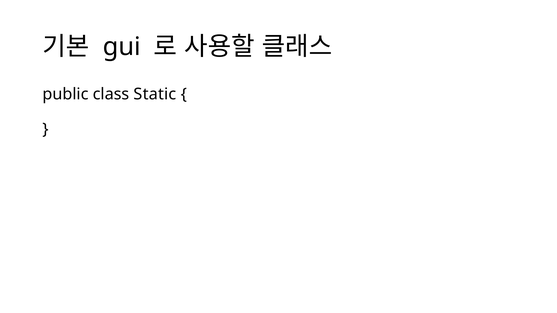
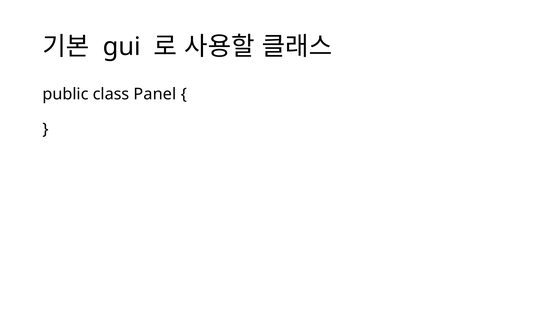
Static: Static -> Panel
